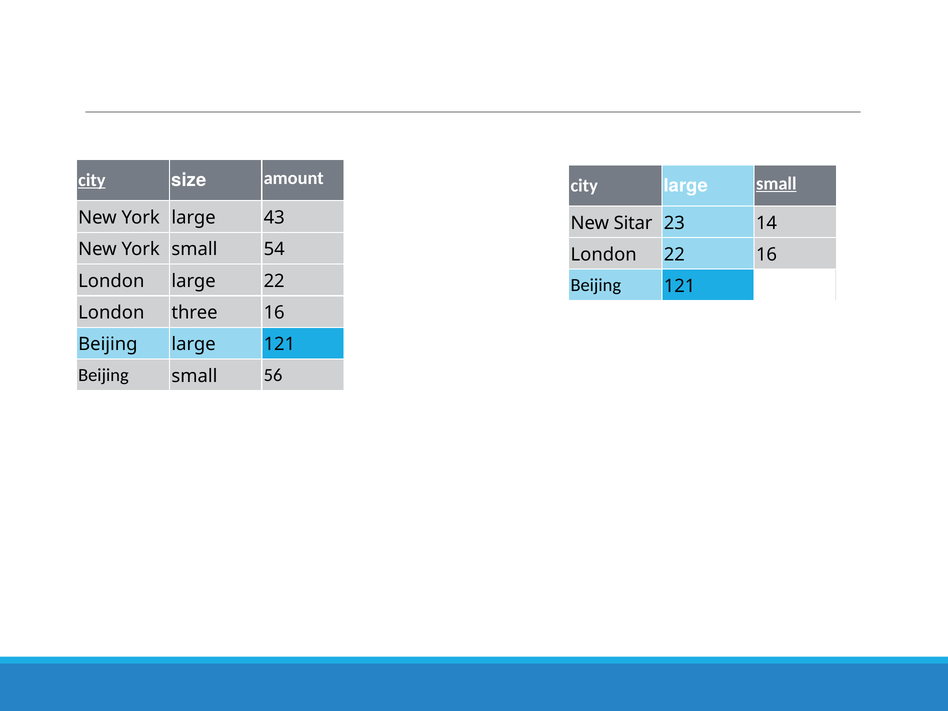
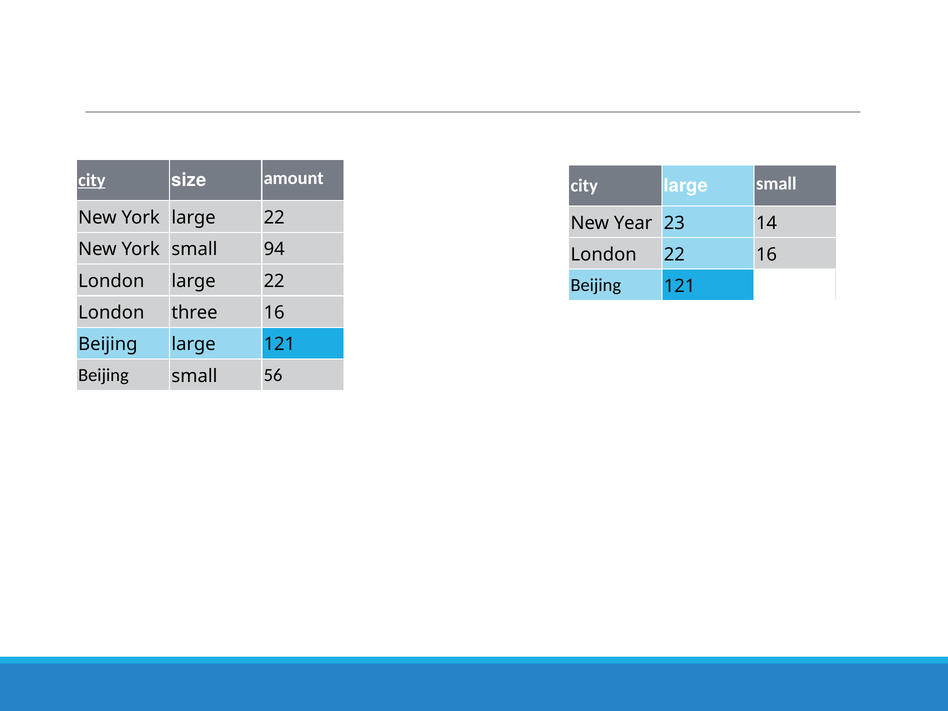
small at (776, 183) underline: present -> none
York large 43: 43 -> 22
Sitar: Sitar -> Year
54: 54 -> 94
